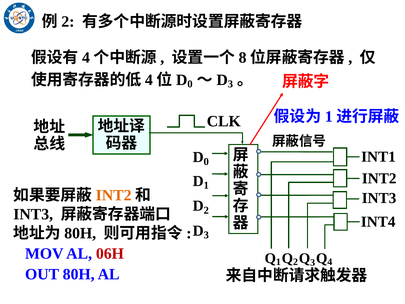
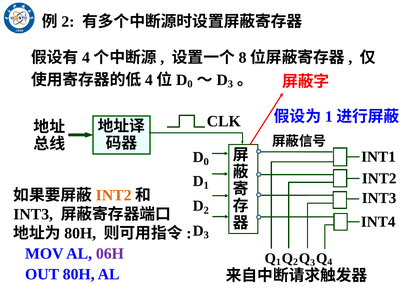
06H colour: red -> purple
